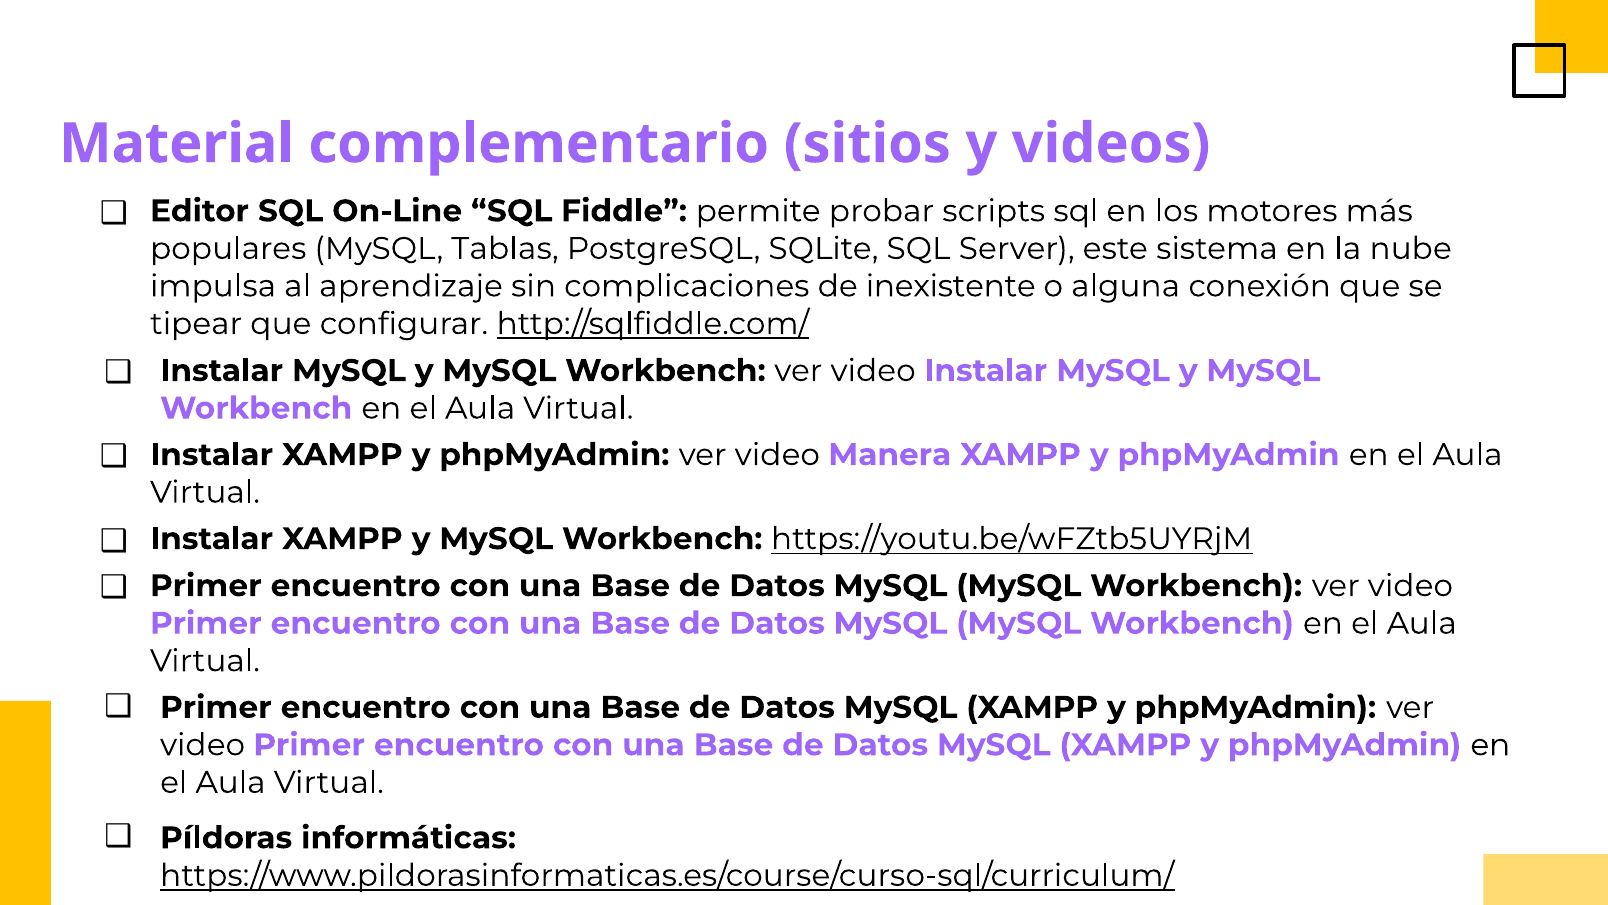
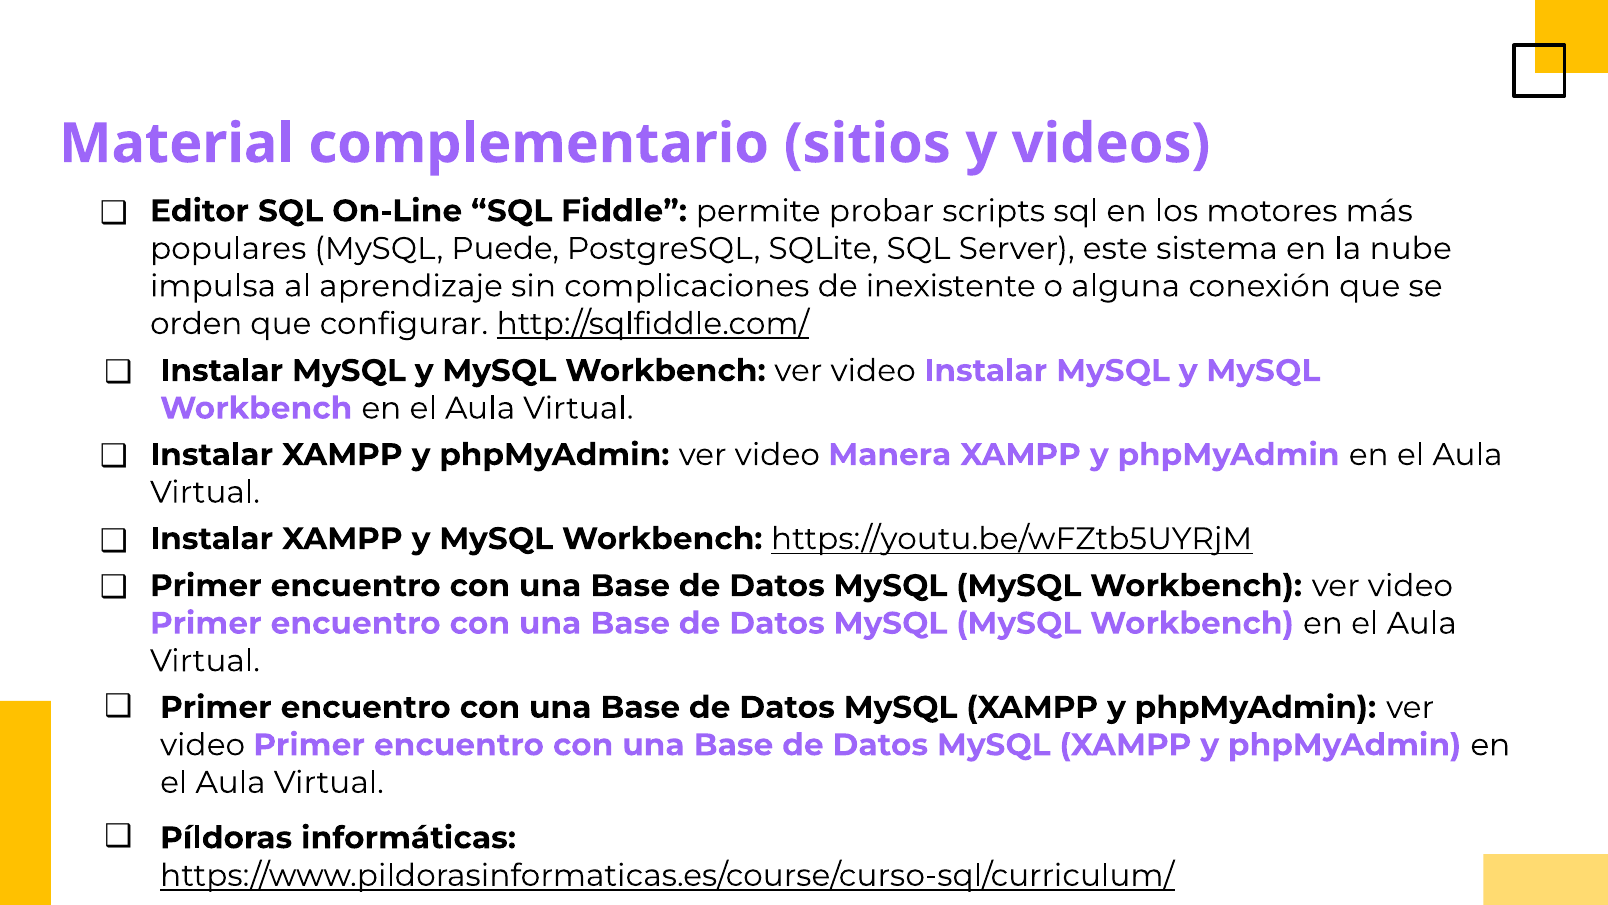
Tablas: Tablas -> Puede
tipear: tipear -> orden
